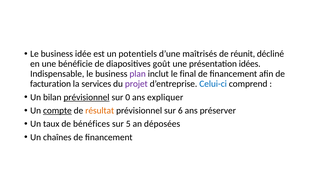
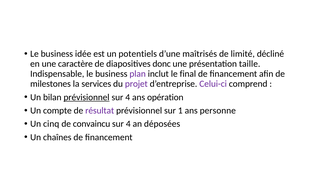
réunit: réunit -> limité
bénéficie: bénéficie -> caractère
goût: goût -> donc
idées: idées -> taille
facturation: facturation -> milestones
Celui-ci colour: blue -> purple
0 at (128, 97): 0 -> 4
expliquer: expliquer -> opération
compte underline: present -> none
résultat colour: orange -> purple
6: 6 -> 1
préserver: préserver -> personne
taux: taux -> cinq
bénéfices: bénéfices -> convaincu
5 at (128, 124): 5 -> 4
